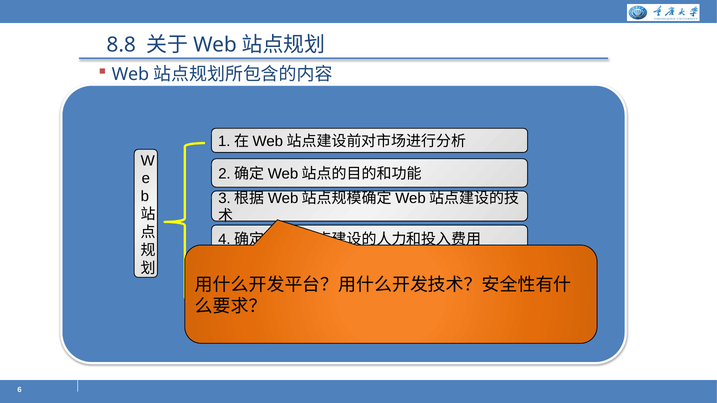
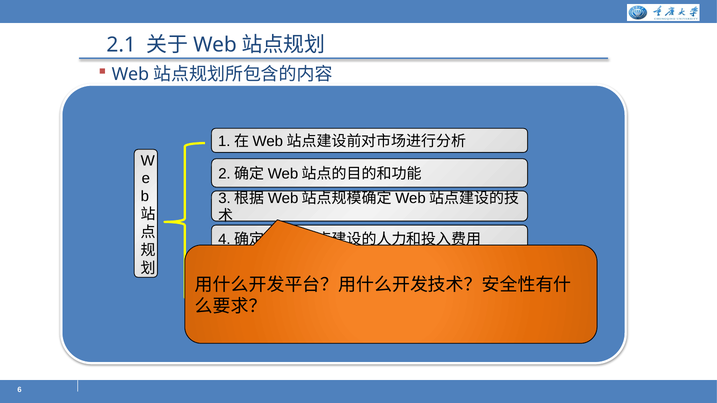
8.8: 8.8 -> 2.1
